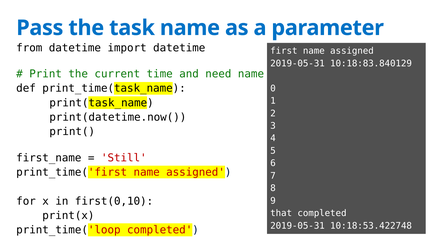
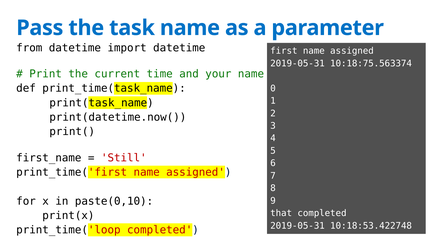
10:18:83.840129: 10:18:83.840129 -> 10:18:75.563374
need: need -> your
first(0,10: first(0,10 -> paste(0,10
